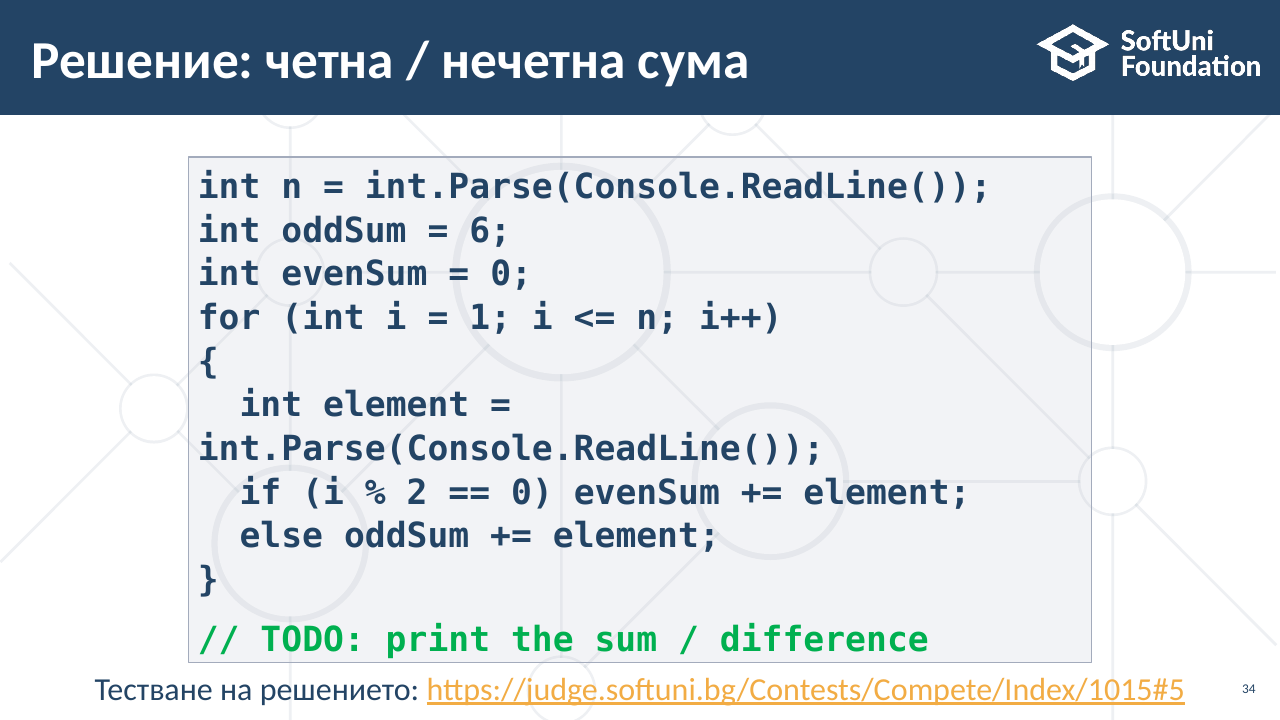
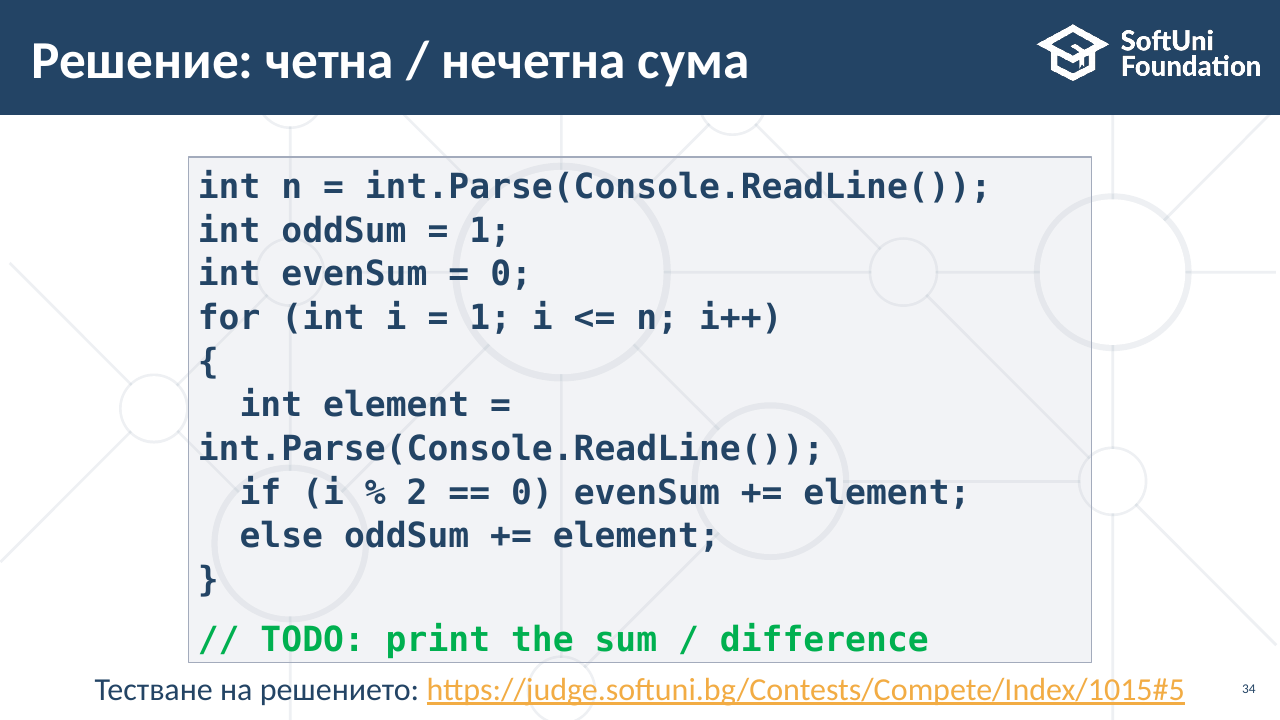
6 at (490, 231): 6 -> 1
